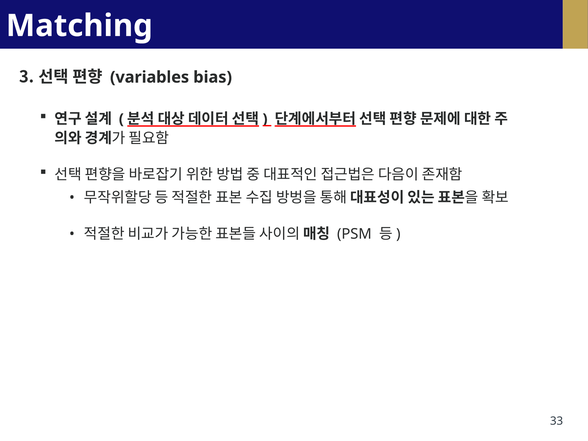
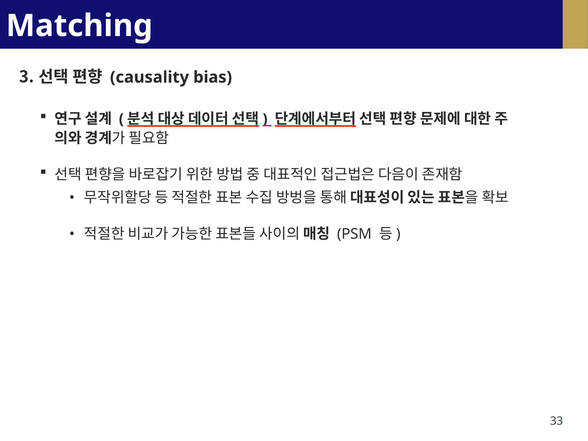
variables: variables -> causality
